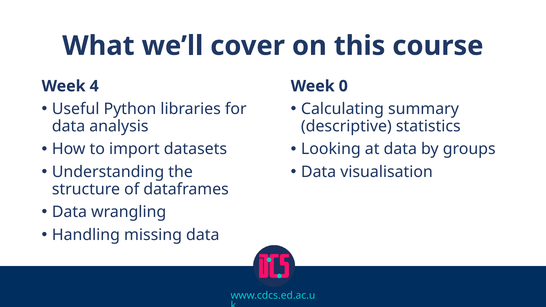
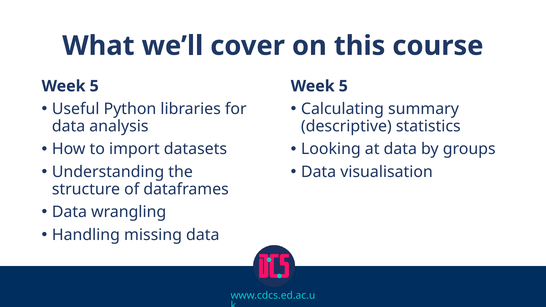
4 at (94, 86): 4 -> 5
0 at (343, 86): 0 -> 5
